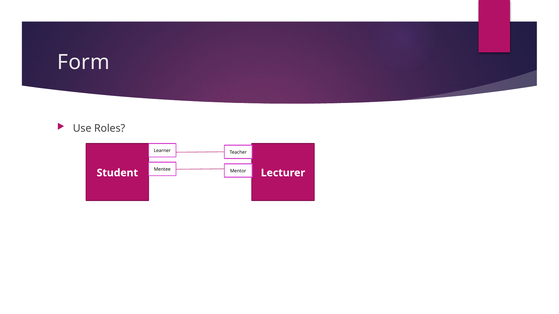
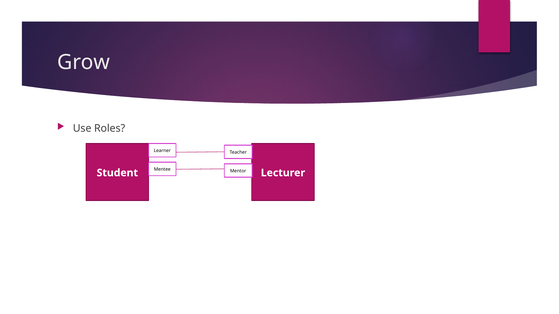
Form: Form -> Grow
